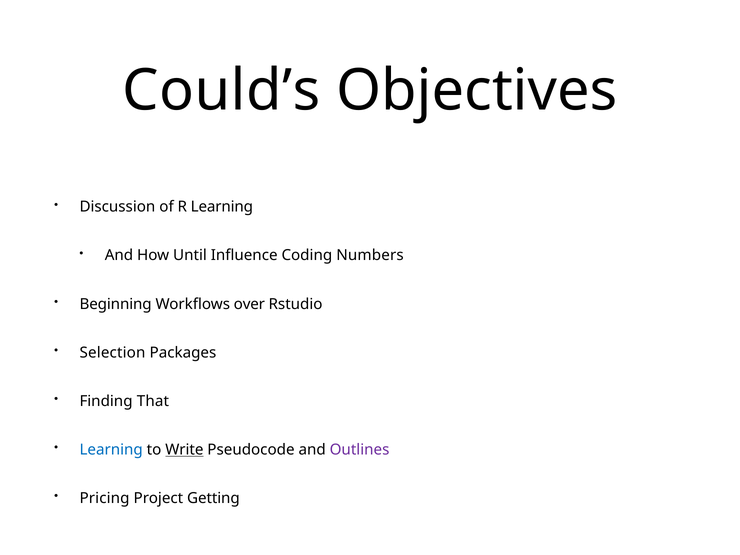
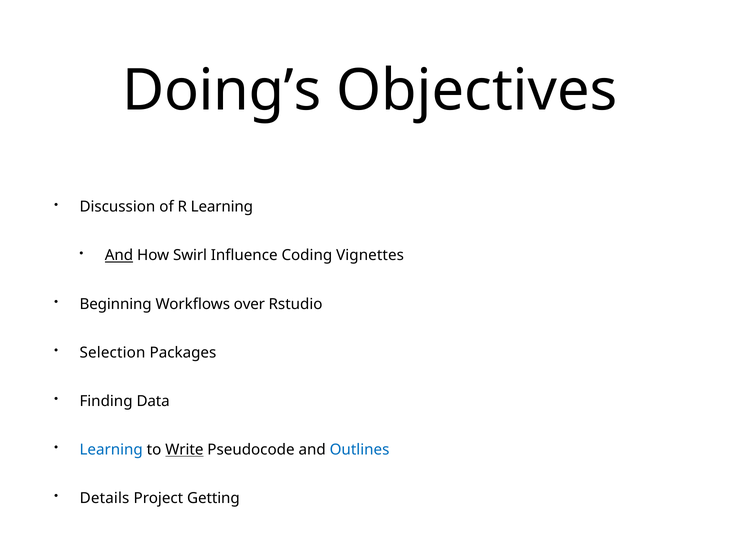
Could’s: Could’s -> Doing’s
And at (119, 255) underline: none -> present
Until: Until -> Swirl
Numbers: Numbers -> Vignettes
That: That -> Data
Outlines colour: purple -> blue
Pricing: Pricing -> Details
